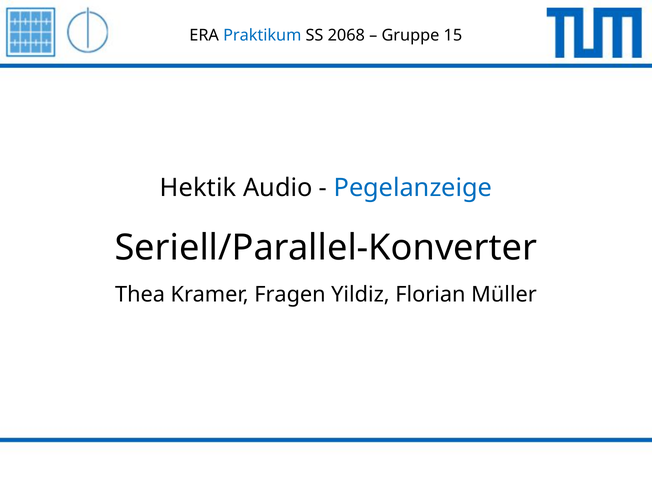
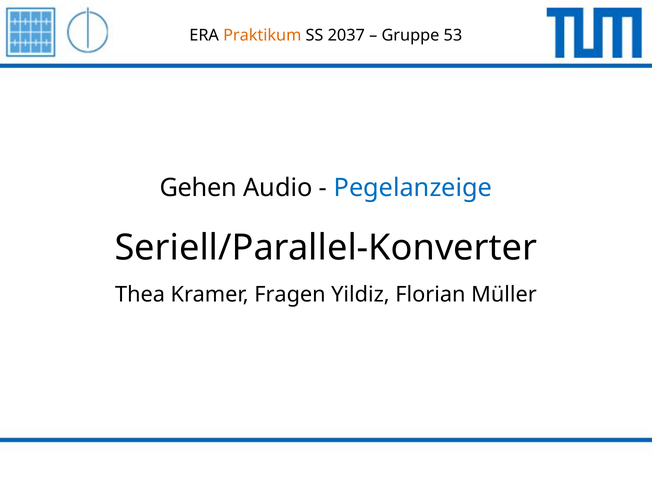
Praktikum colour: blue -> orange
2068: 2068 -> 2037
15: 15 -> 53
Hektik: Hektik -> Gehen
